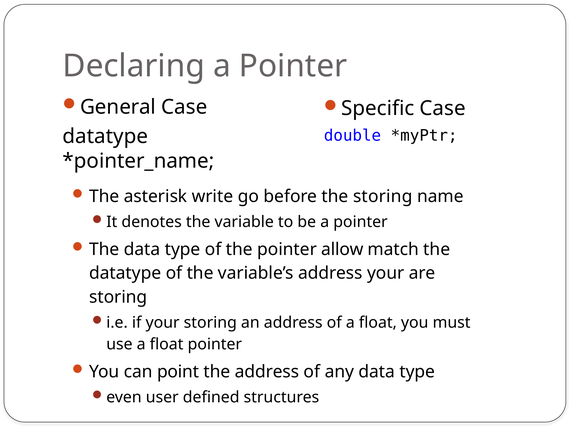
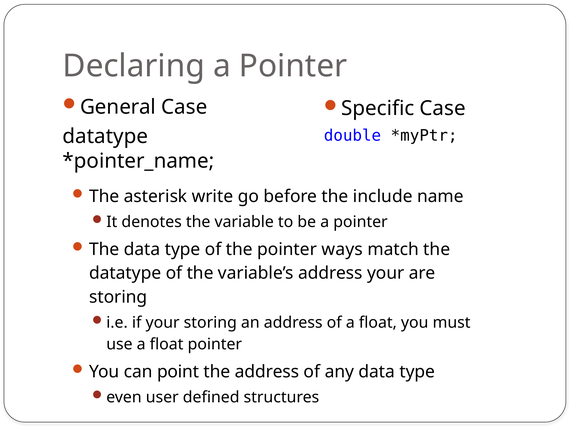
the storing: storing -> include
allow: allow -> ways
